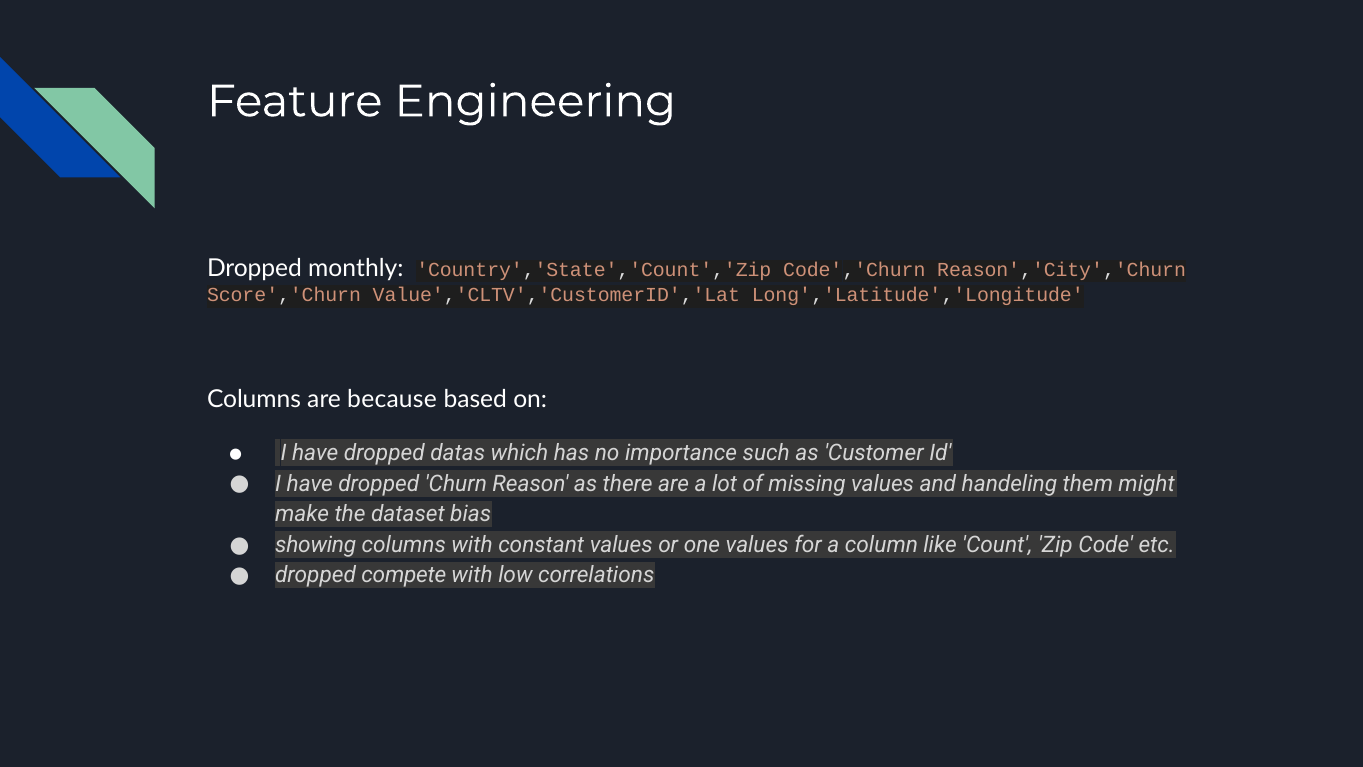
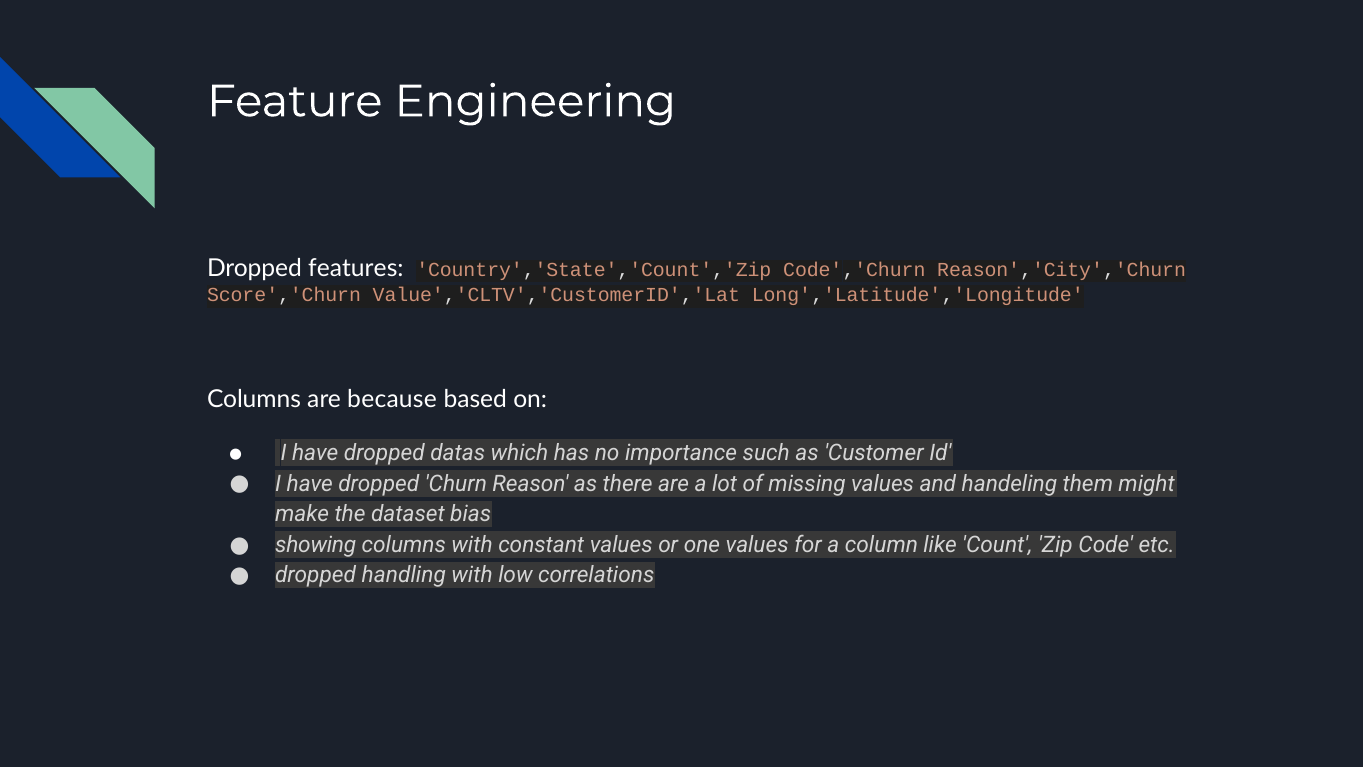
monthly: monthly -> features
compete: compete -> handling
